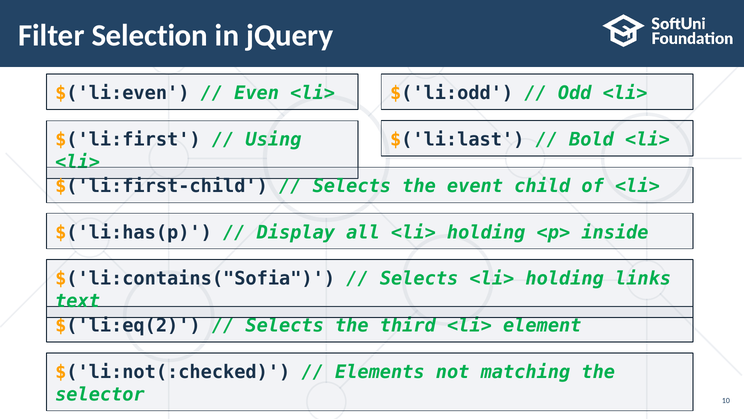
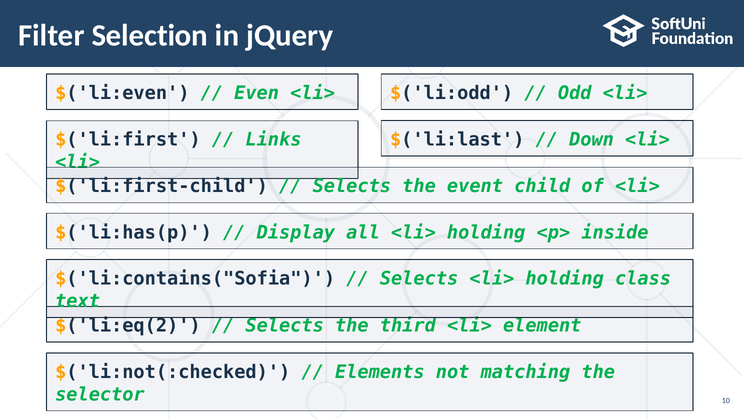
Bold: Bold -> Down
Using: Using -> Links
links: links -> class
